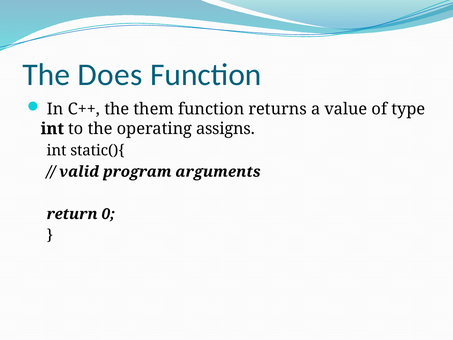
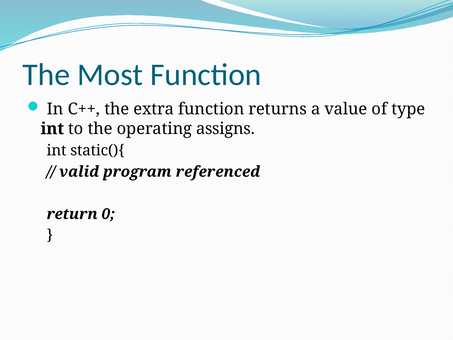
Does: Does -> Most
them: them -> extra
arguments: arguments -> referenced
